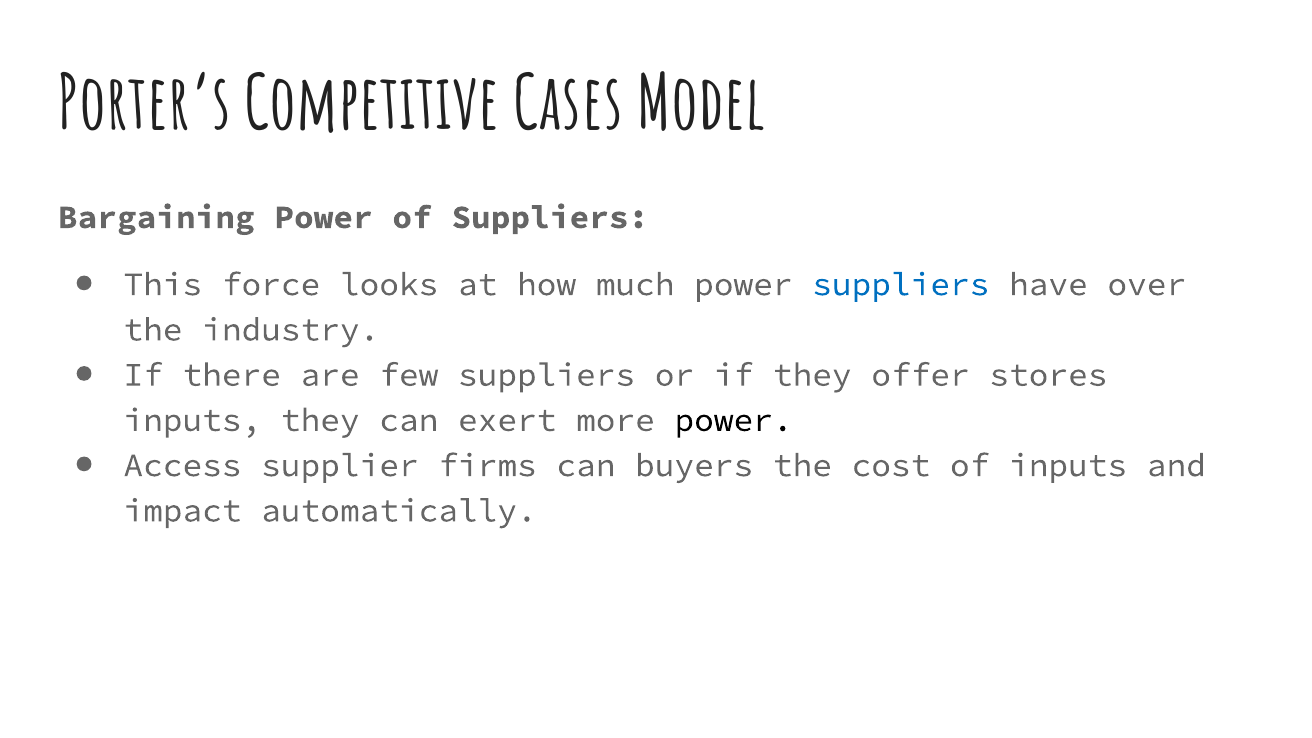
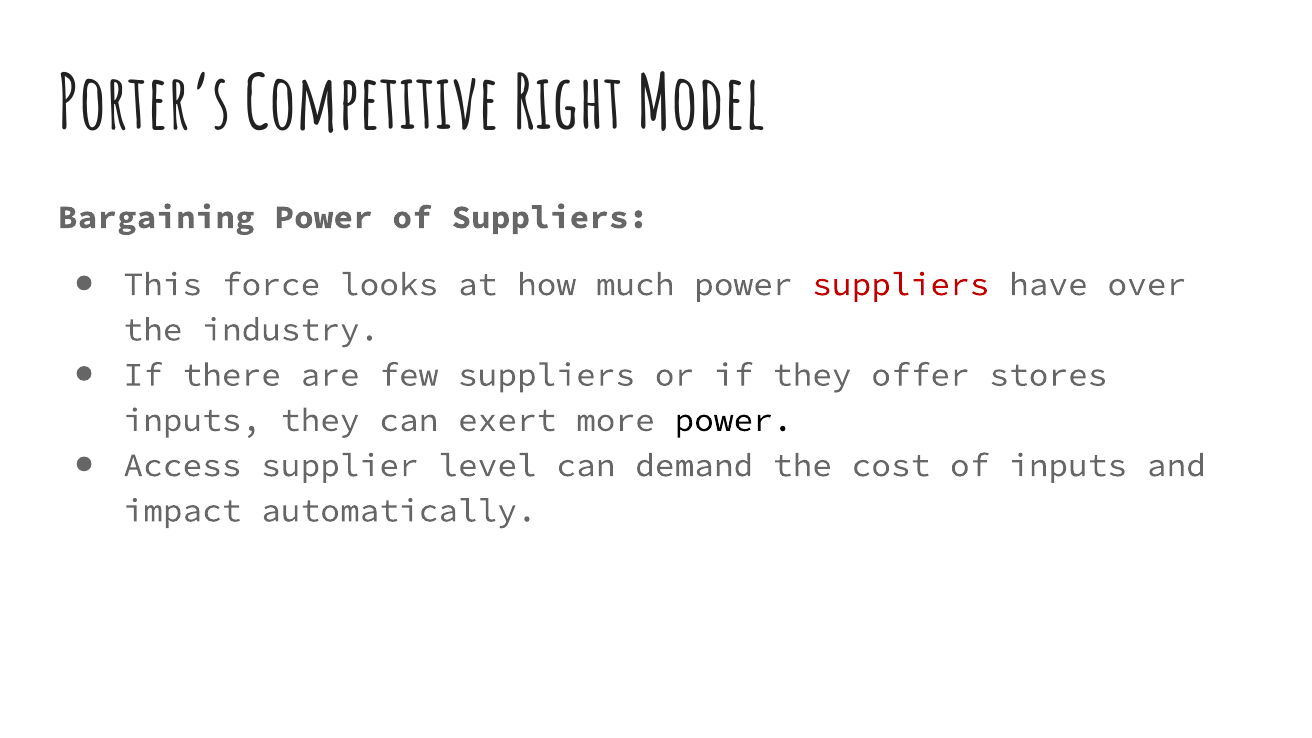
Cases: Cases -> Right
suppliers at (901, 284) colour: blue -> red
firms: firms -> level
buyers: buyers -> demand
